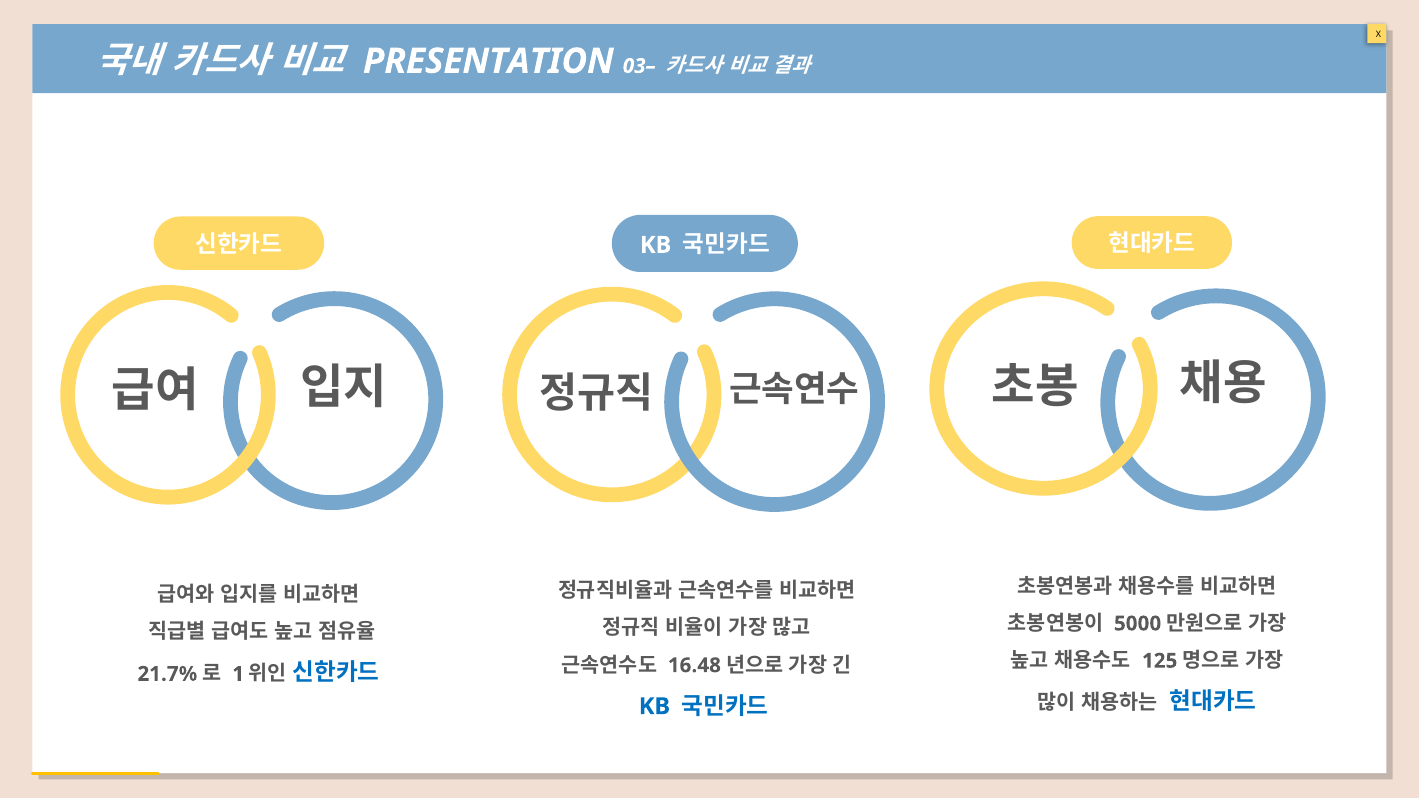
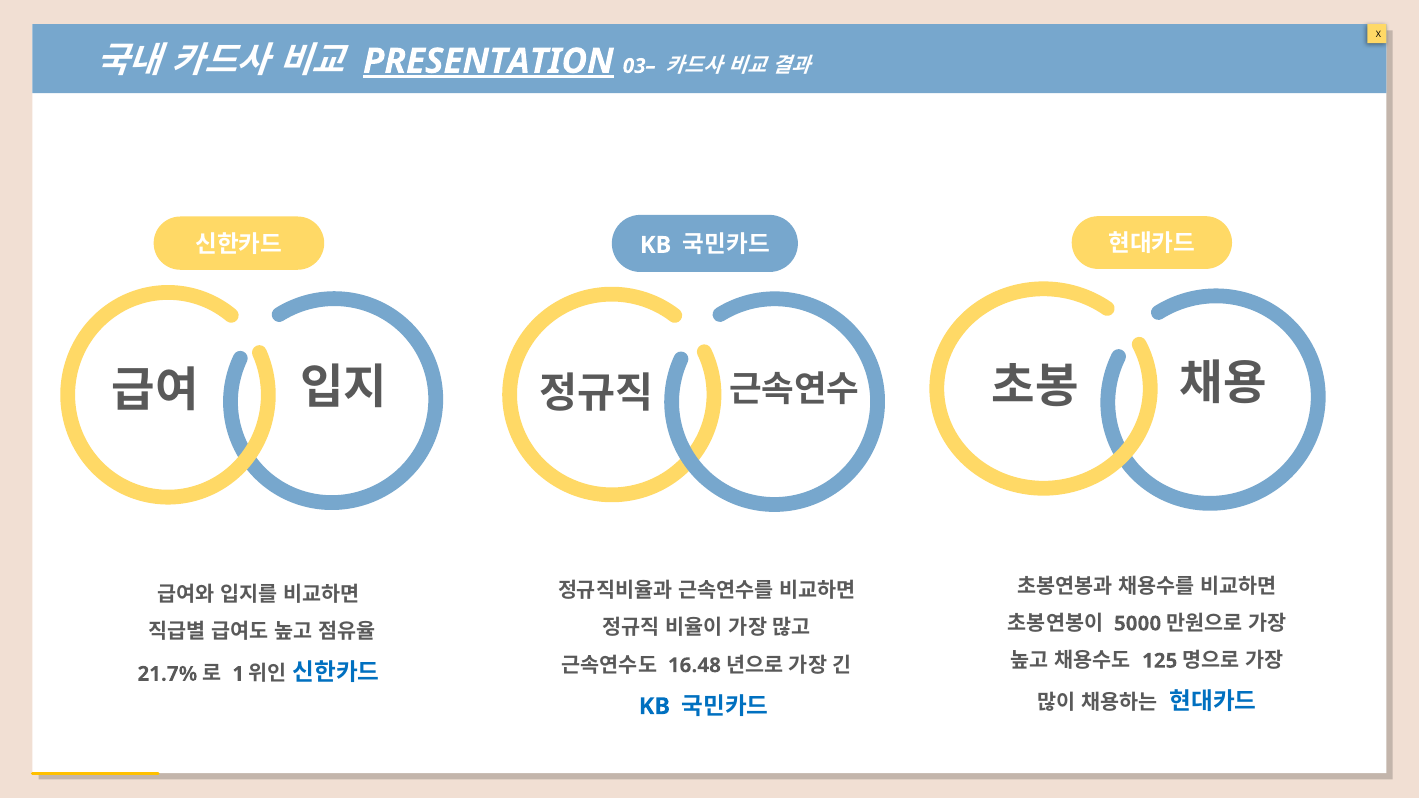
PRESENTATION underline: none -> present
